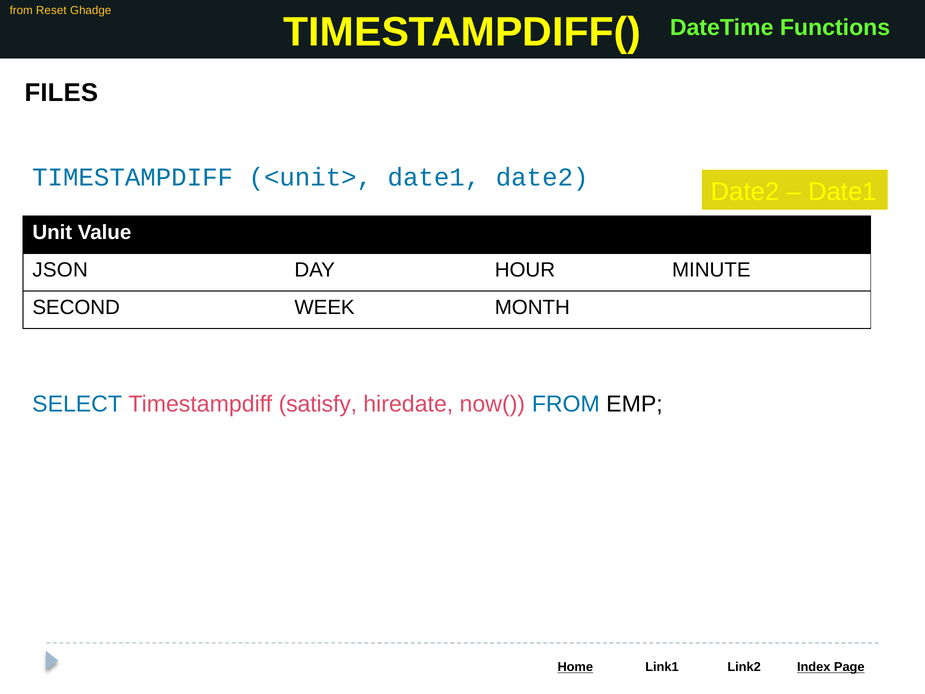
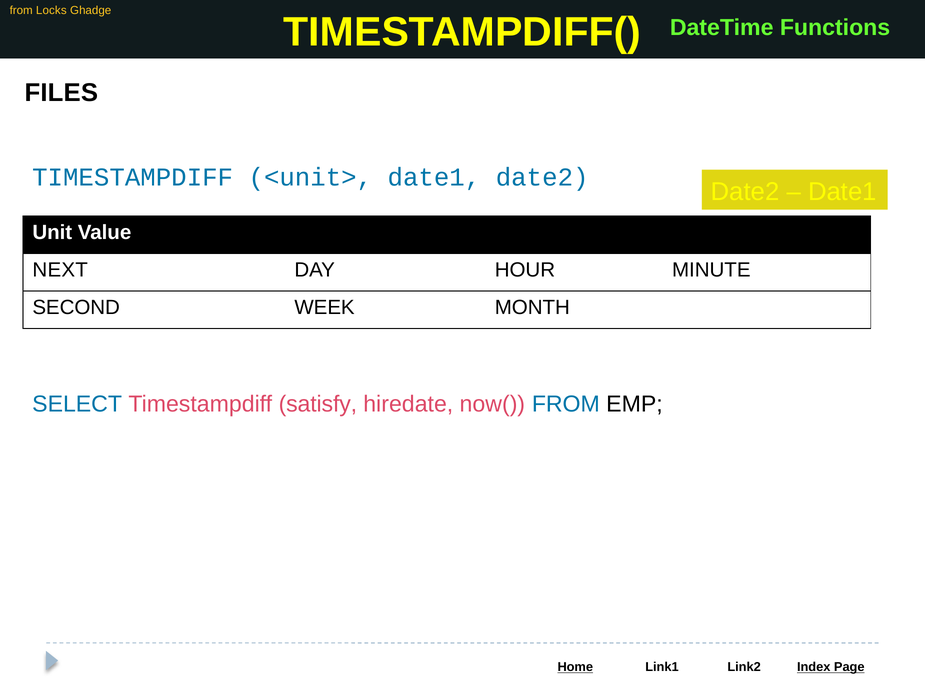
Reset: Reset -> Locks
JSON: JSON -> NEXT
